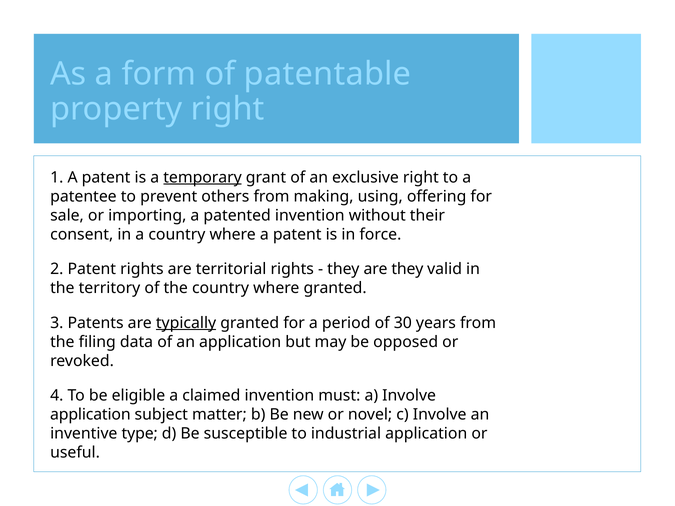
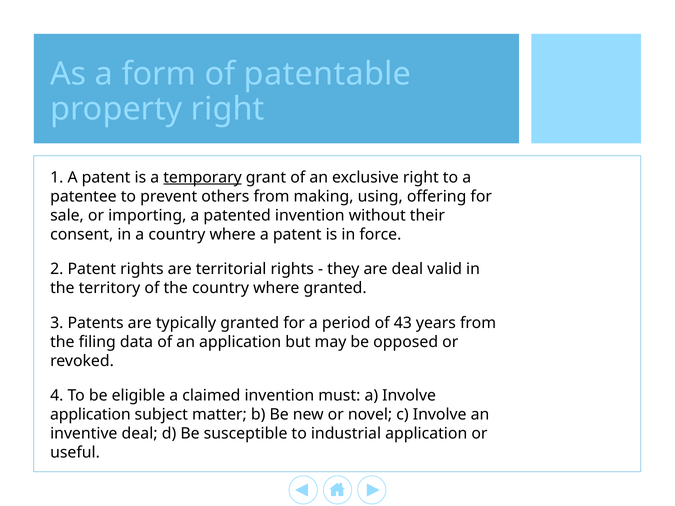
are they: they -> deal
typically underline: present -> none
30: 30 -> 43
inventive type: type -> deal
